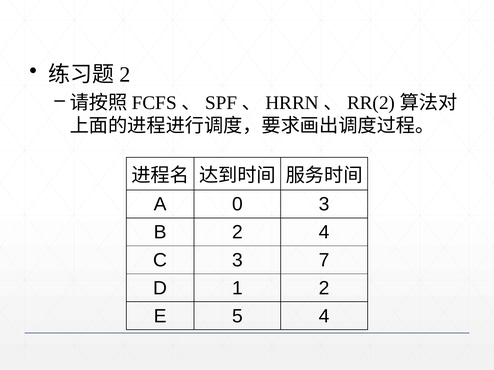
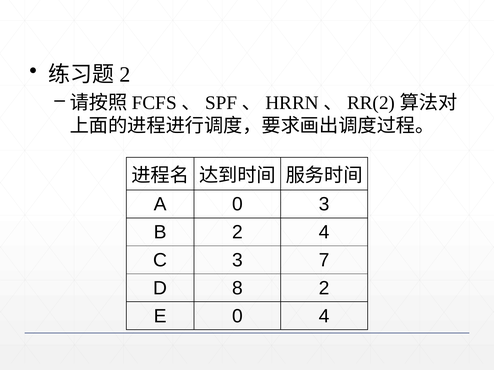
1: 1 -> 8
E 5: 5 -> 0
